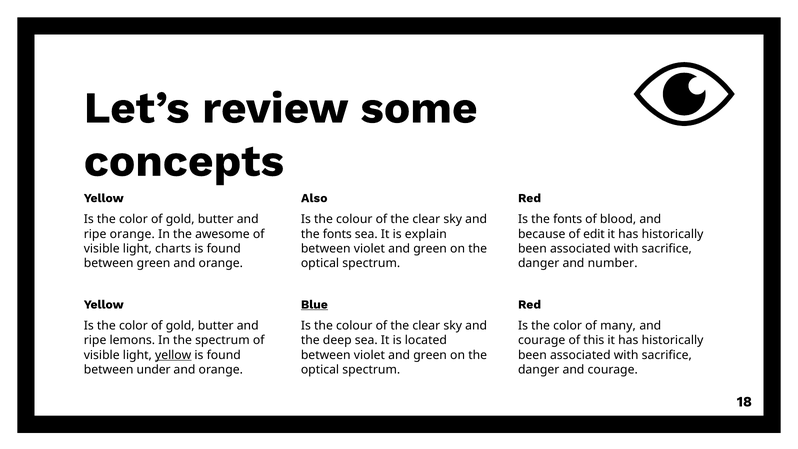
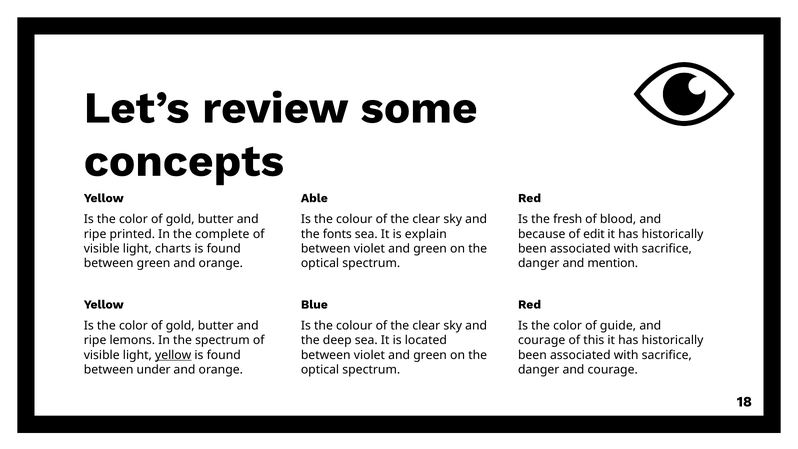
Also: Also -> Able
Is the fonts: fonts -> fresh
ripe orange: orange -> printed
awesome: awesome -> complete
number: number -> mention
Blue underline: present -> none
many: many -> guide
